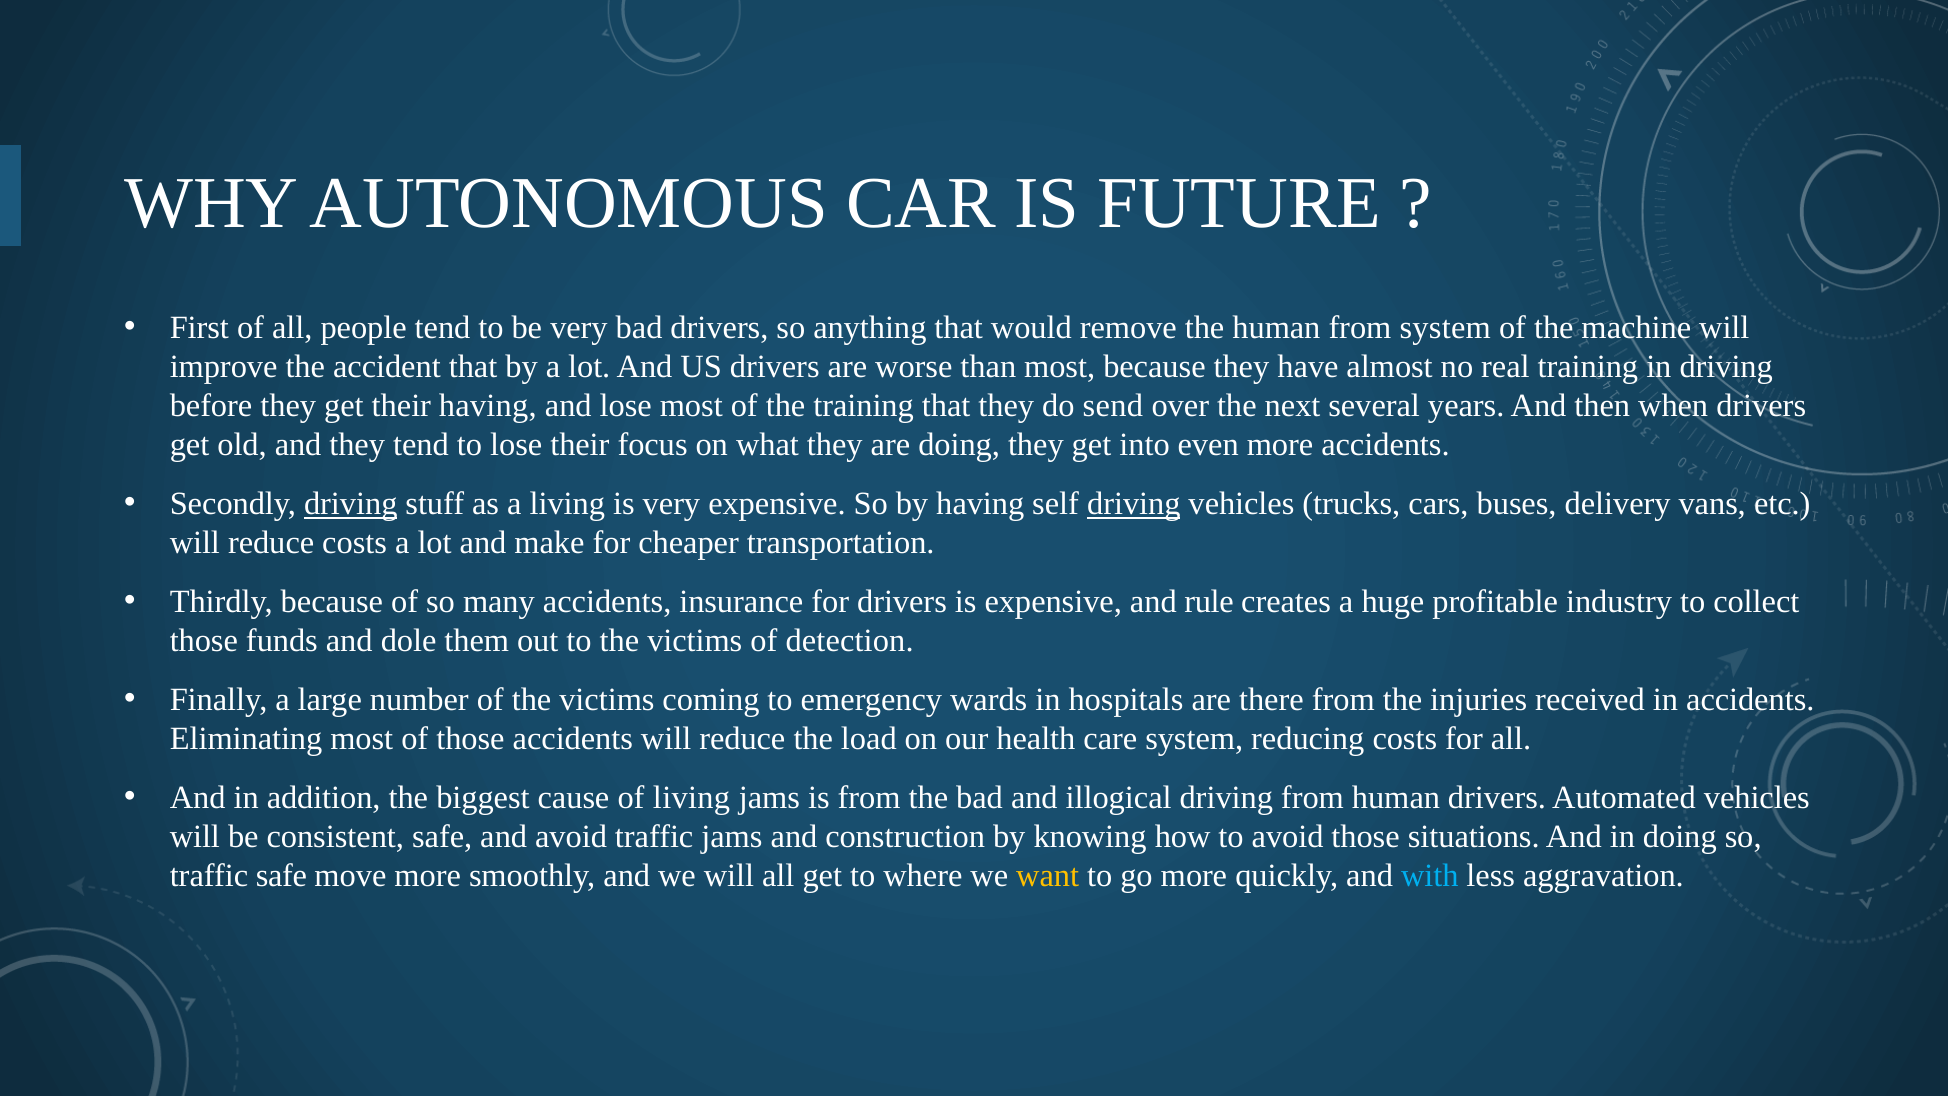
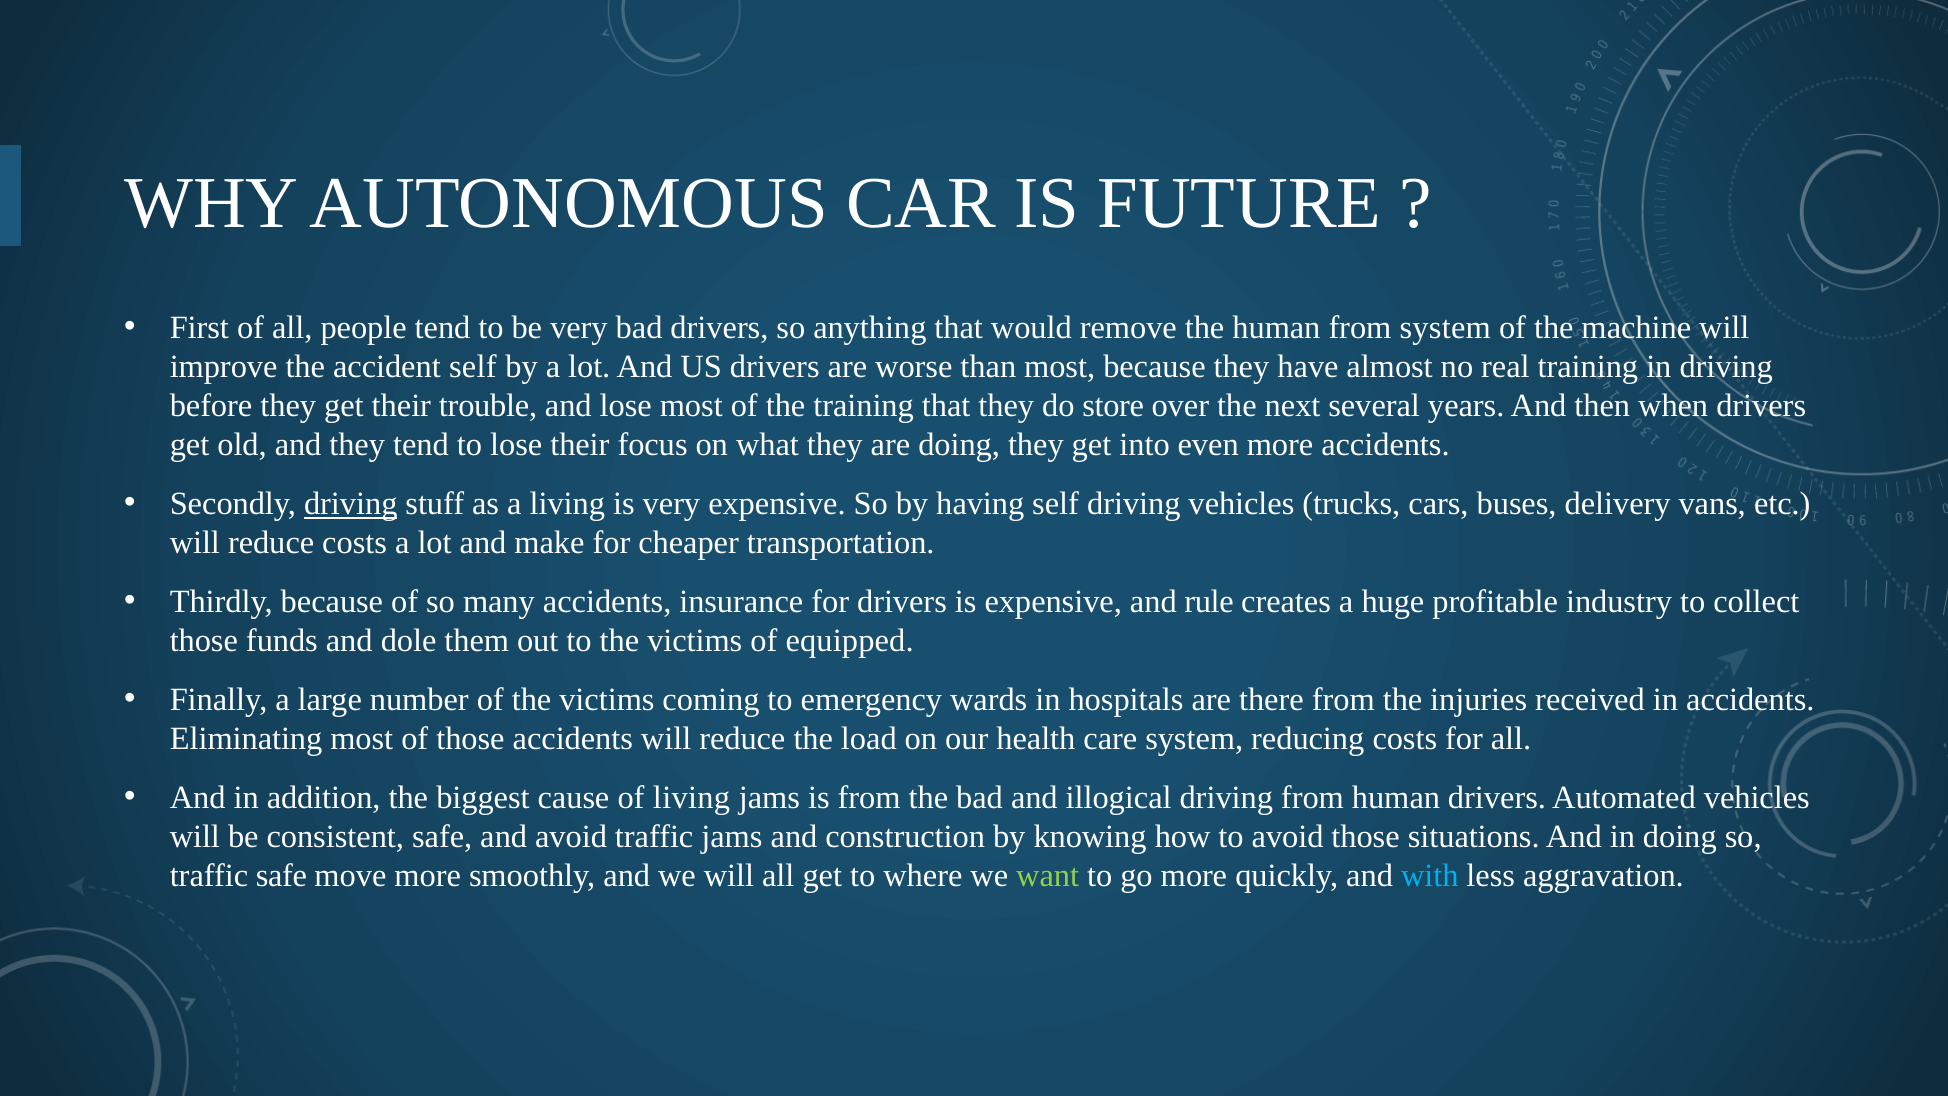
accident that: that -> self
their having: having -> trouble
send: send -> store
driving at (1134, 504) underline: present -> none
detection: detection -> equipped
want colour: yellow -> light green
